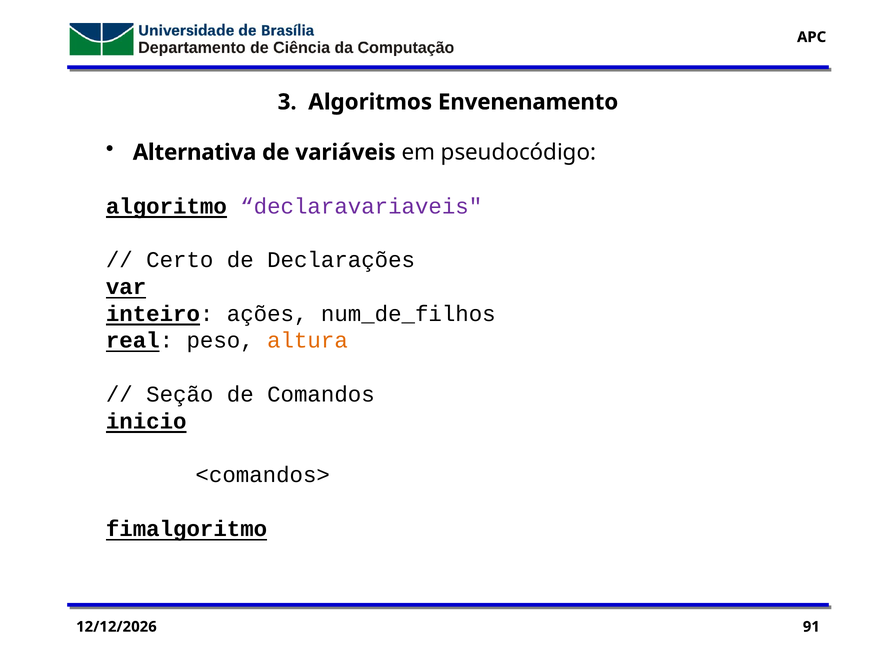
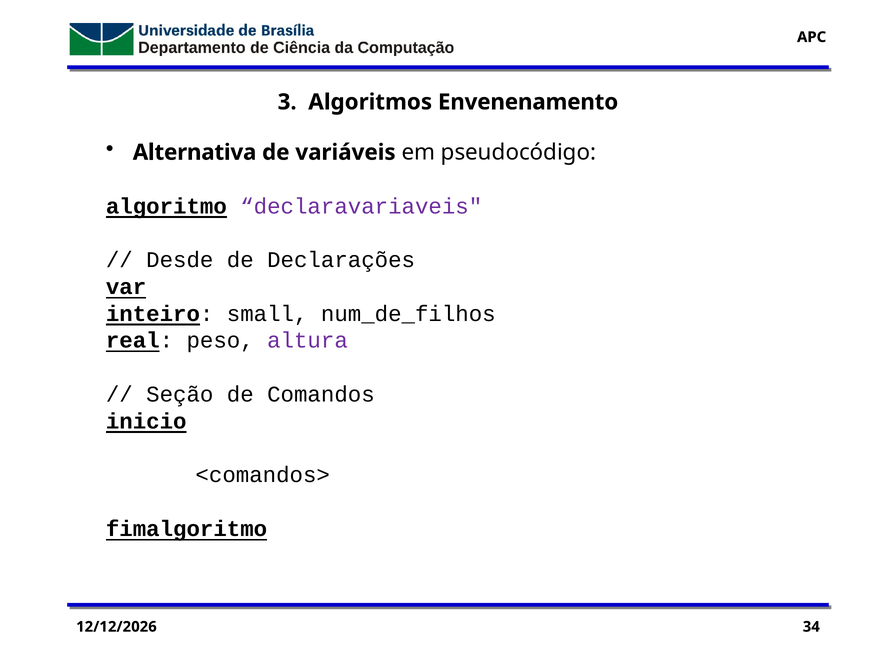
Certo: Certo -> Desde
ações: ações -> small
altura colour: orange -> purple
91: 91 -> 34
